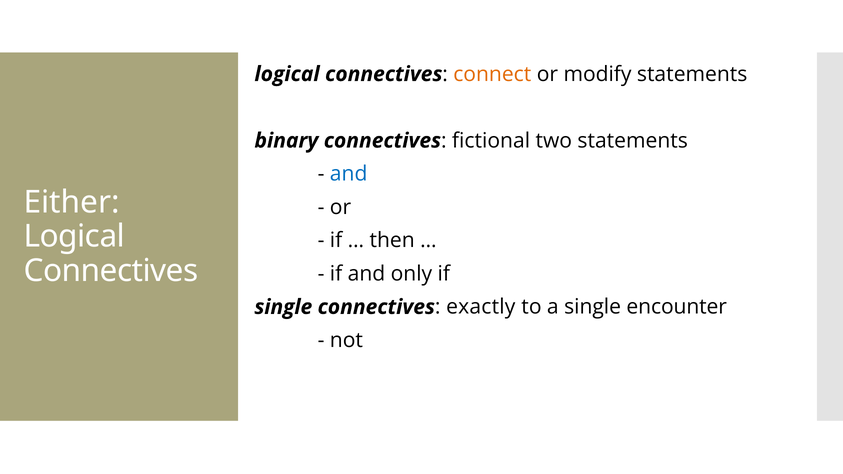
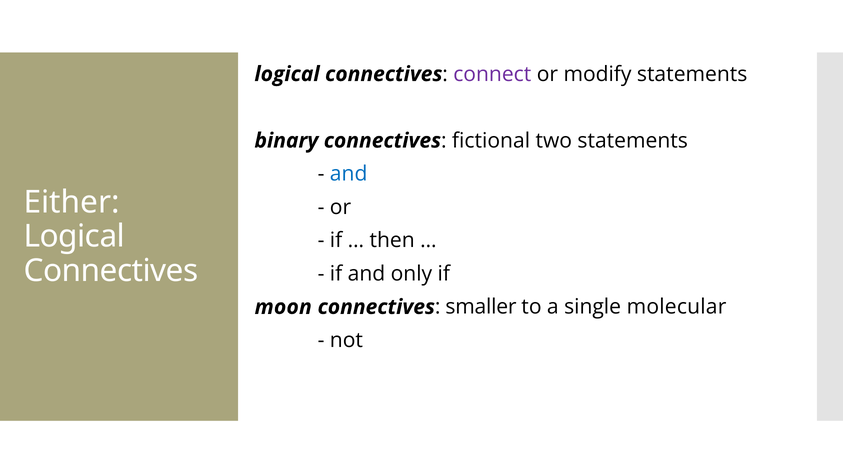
connect colour: orange -> purple
single at (283, 307): single -> moon
exactly: exactly -> smaller
encounter: encounter -> molecular
